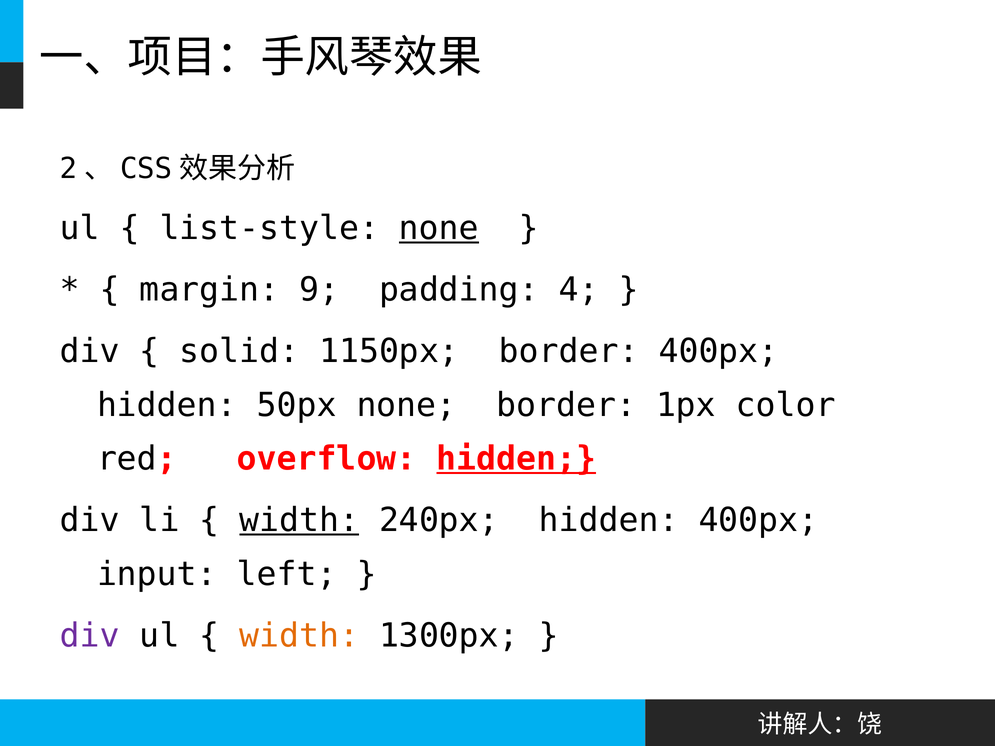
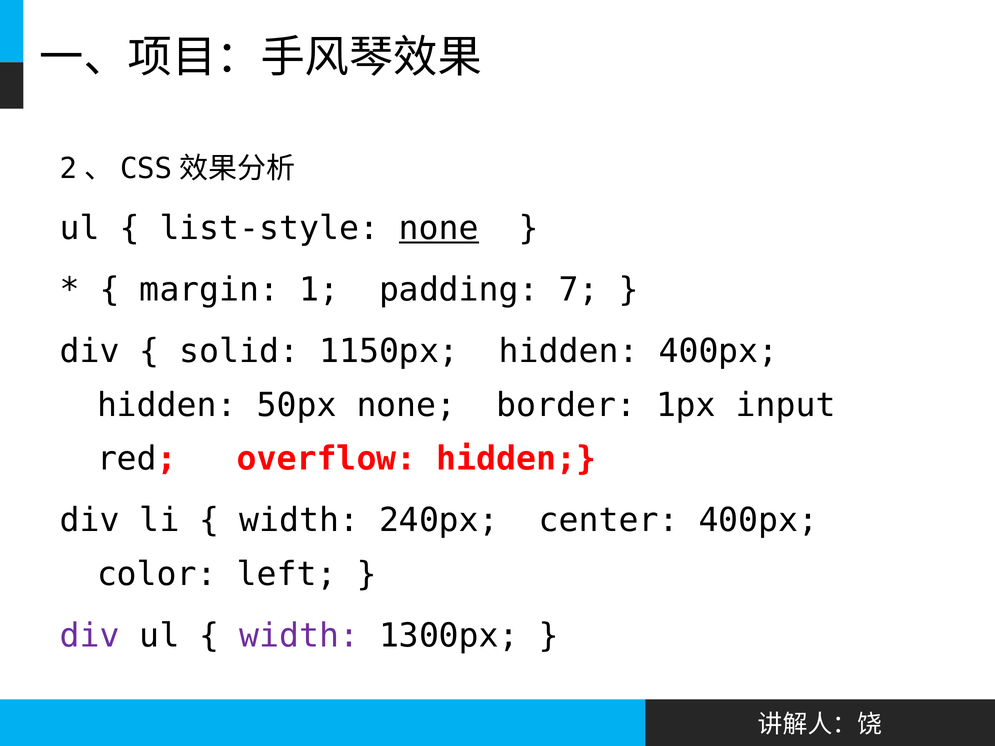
9: 9 -> 1
4: 4 -> 7
1150px border: border -> hidden
color: color -> input
hidden at (516, 459) underline: present -> none
width at (299, 521) underline: present -> none
240px hidden: hidden -> center
input: input -> color
width at (299, 636) colour: orange -> purple
